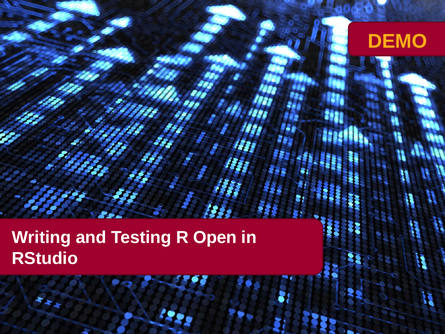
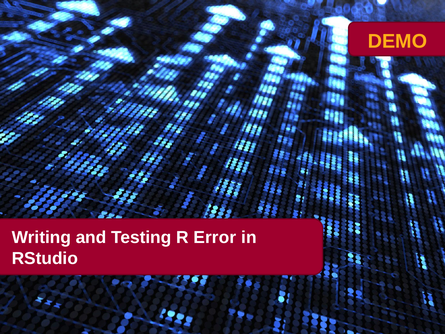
Open: Open -> Error
